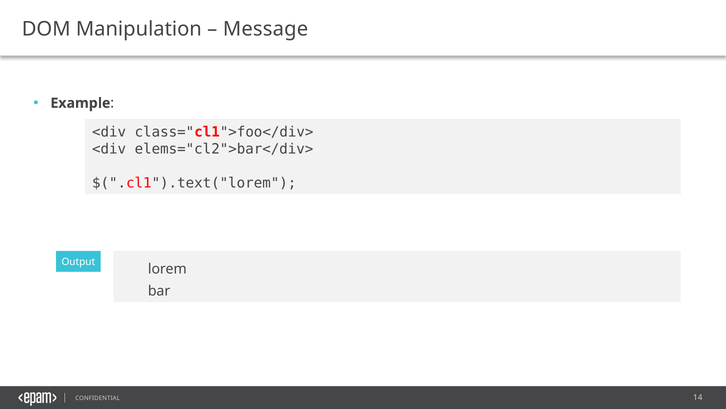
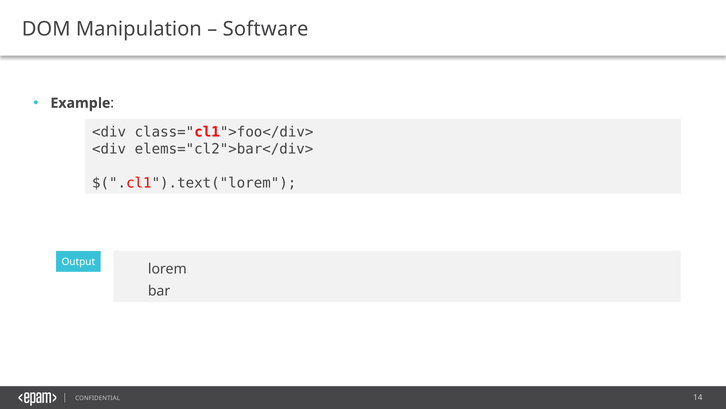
Message: Message -> Software
